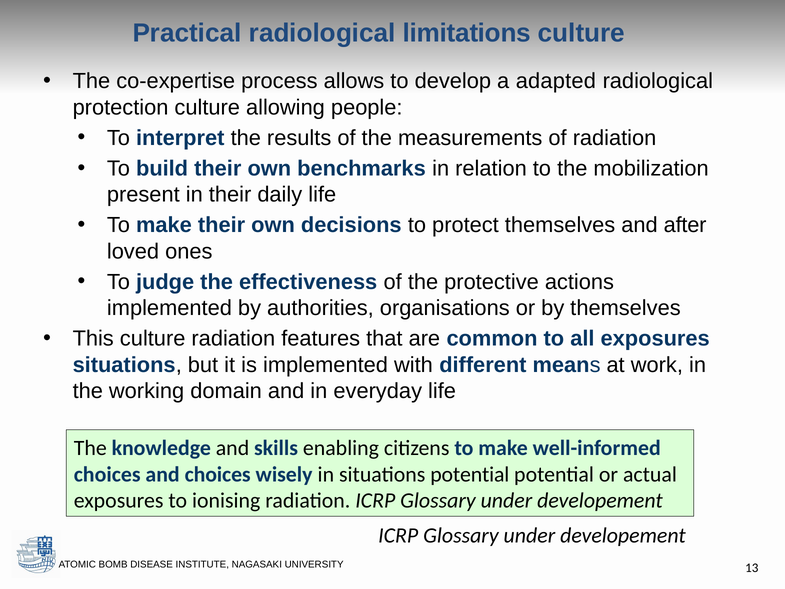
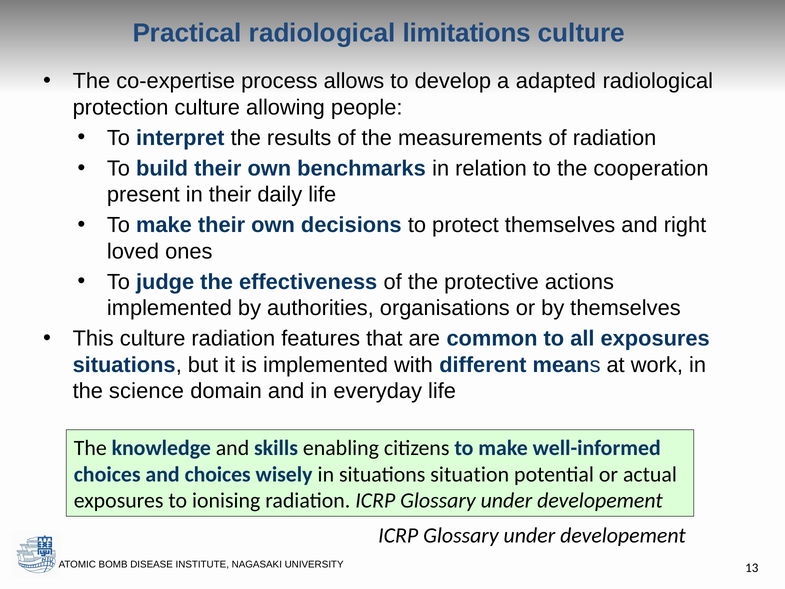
mobilization: mobilization -> cooperation
after: after -> right
working: working -> science
situations potential: potential -> situation
